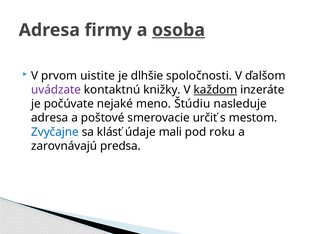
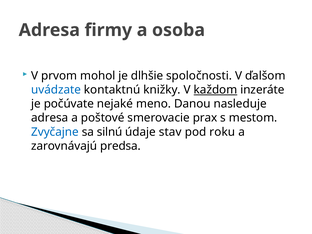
osoba underline: present -> none
uistite: uistite -> mohol
uvádzate colour: purple -> blue
Štúdiu: Štúdiu -> Danou
určiť: určiť -> prax
klásť: klásť -> silnú
mali: mali -> stav
